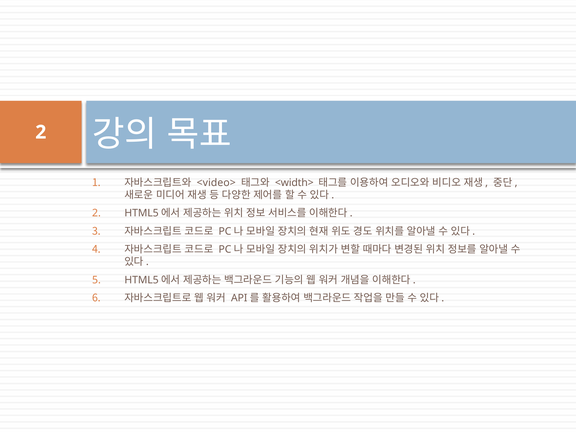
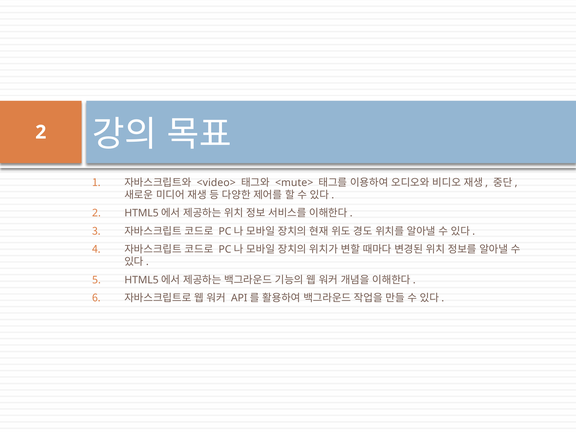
<width>: <width> -> <mute>
